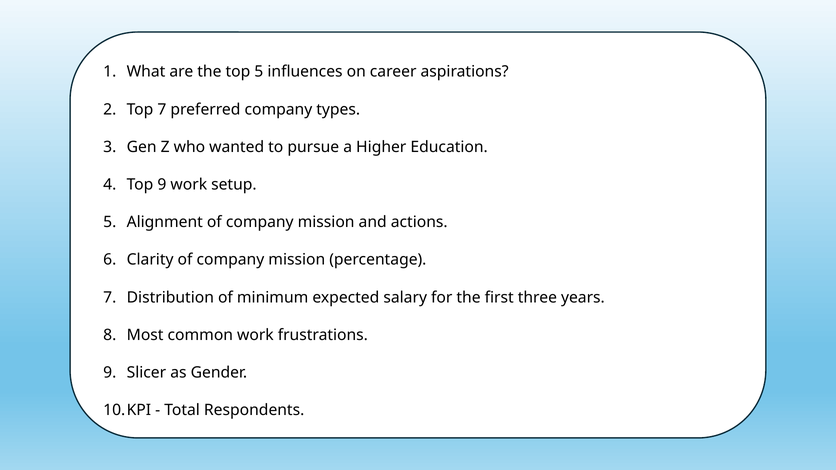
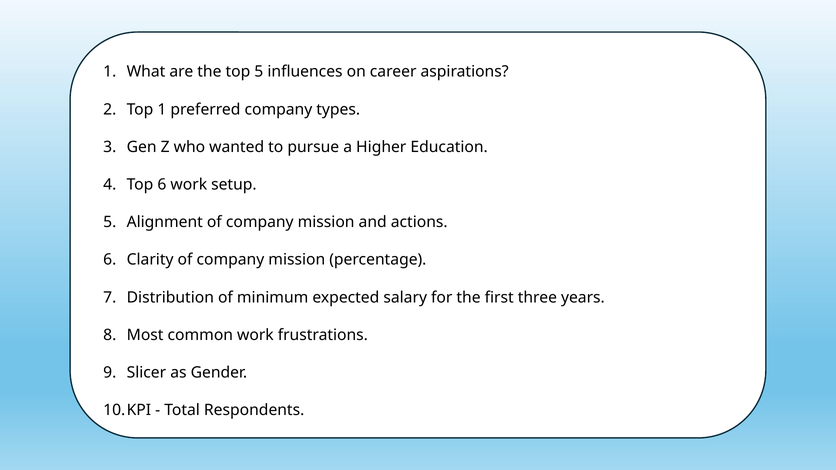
Top 7: 7 -> 1
Top 9: 9 -> 6
